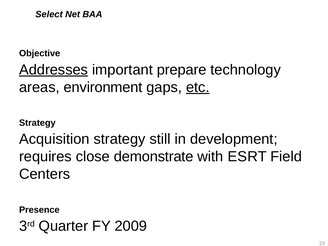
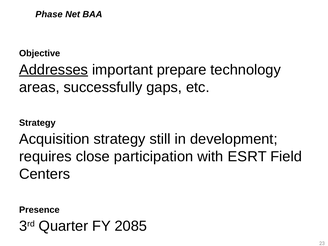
Select: Select -> Phase
environment: environment -> successfully
etc underline: present -> none
demonstrate: demonstrate -> participation
2009: 2009 -> 2085
